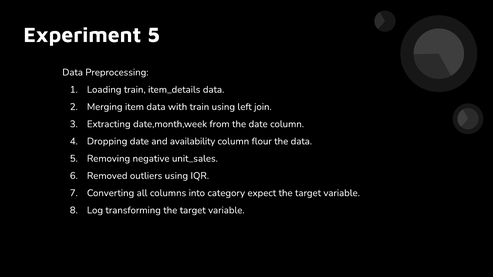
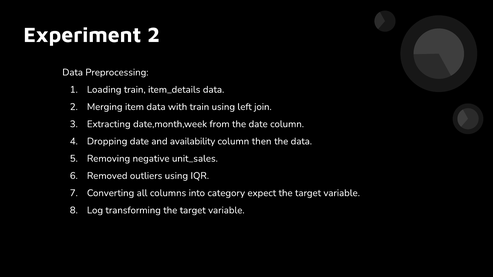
Experiment 5: 5 -> 2
flour: flour -> then
